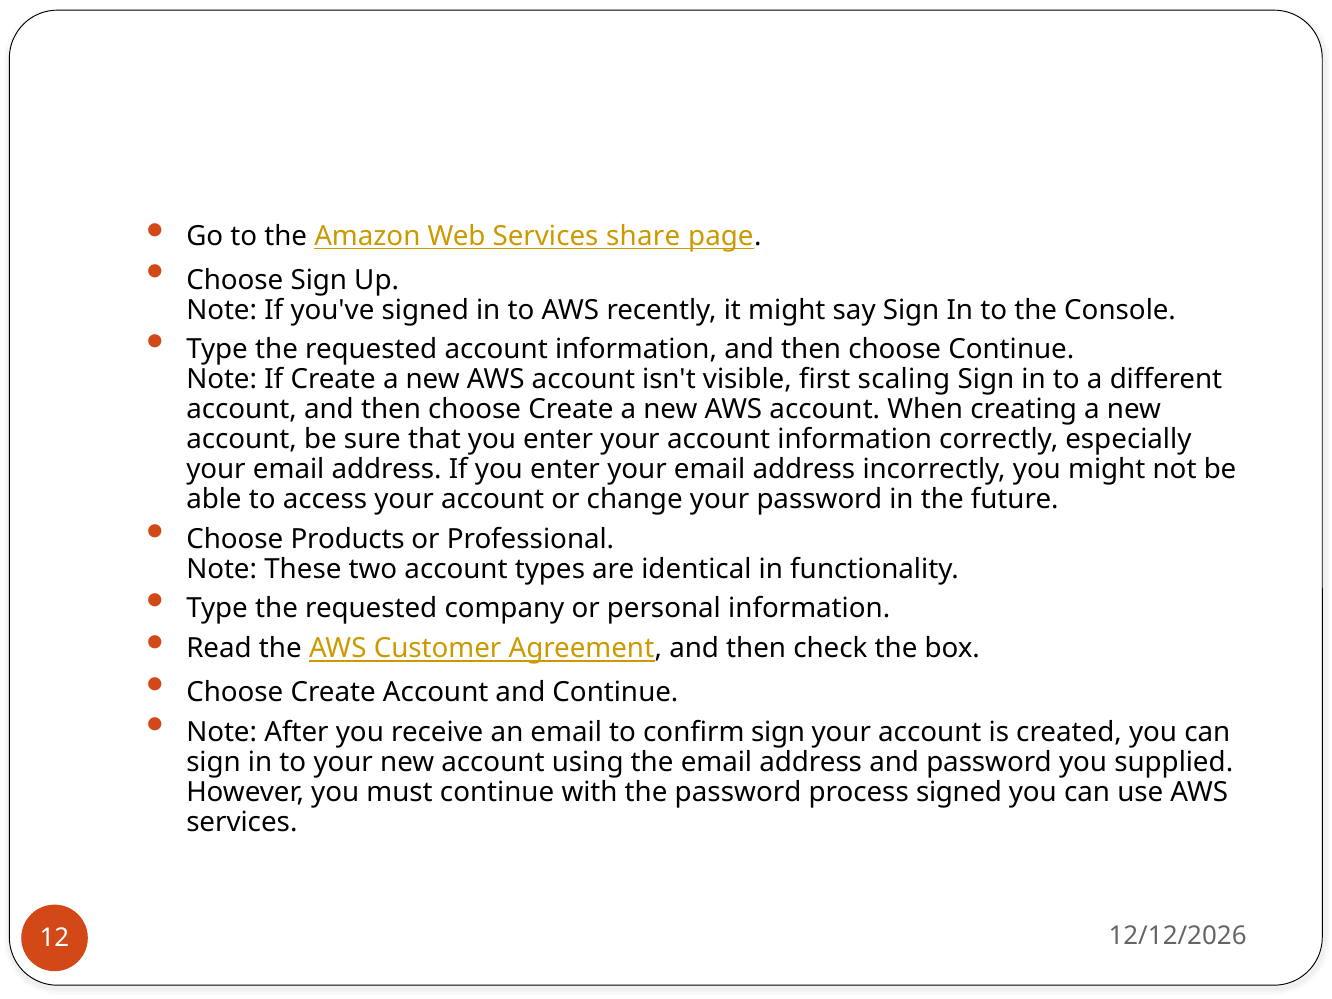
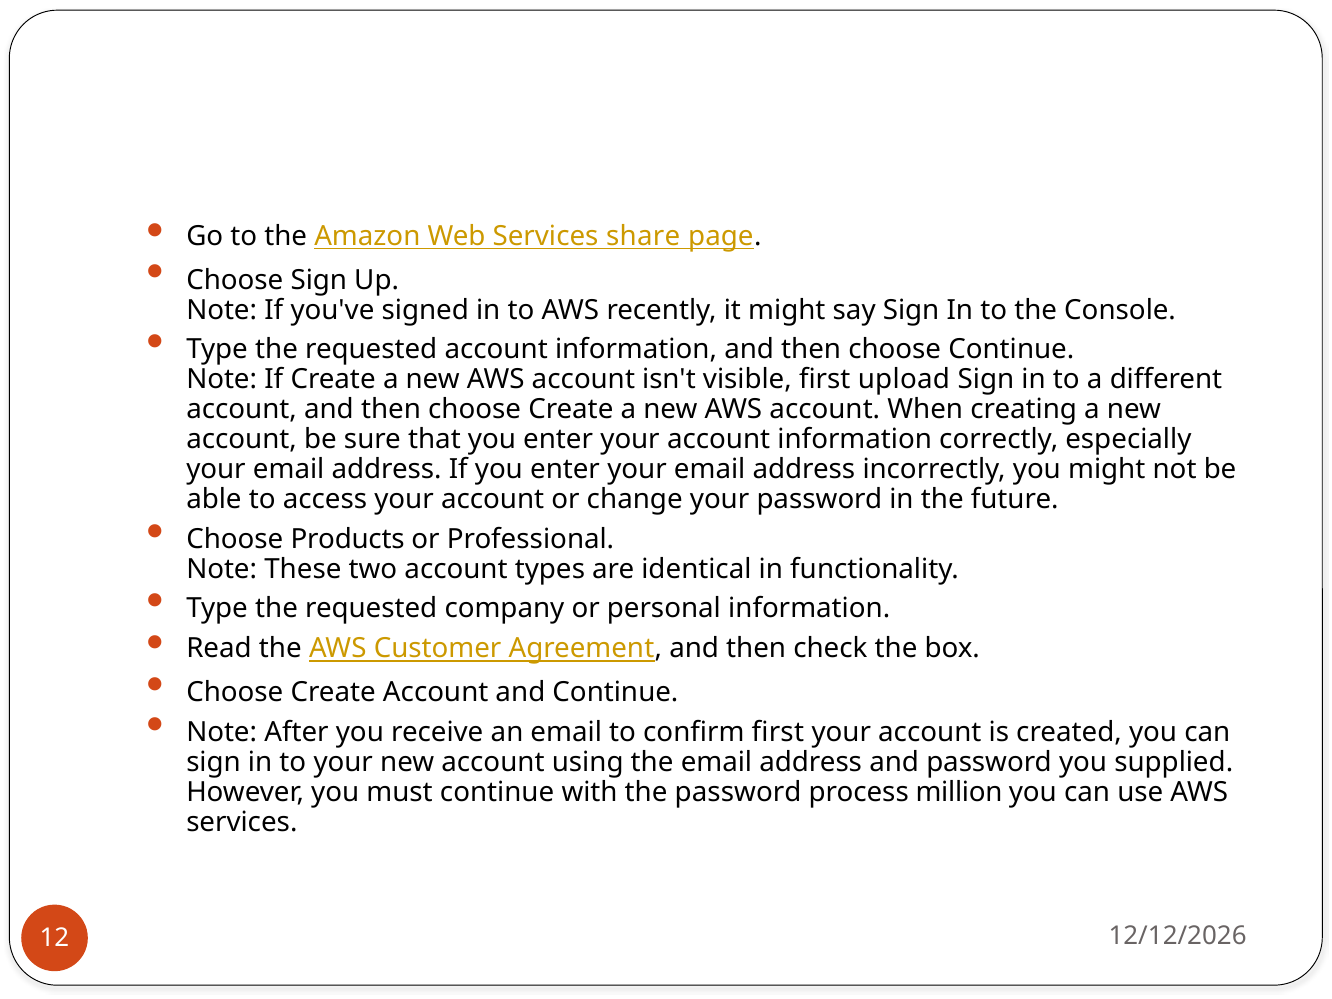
scaling: scaling -> upload
confirm sign: sign -> first
process signed: signed -> million
